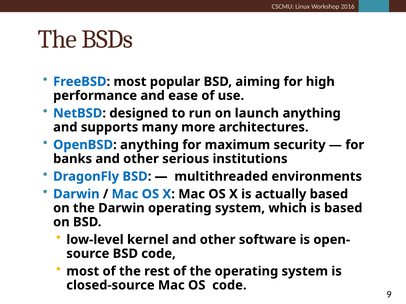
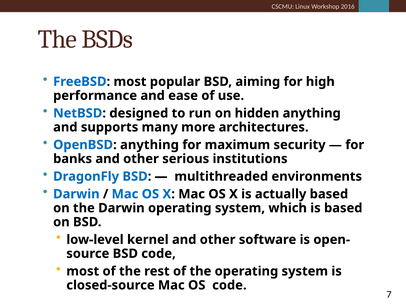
launch: launch -> hidden
9: 9 -> 7
